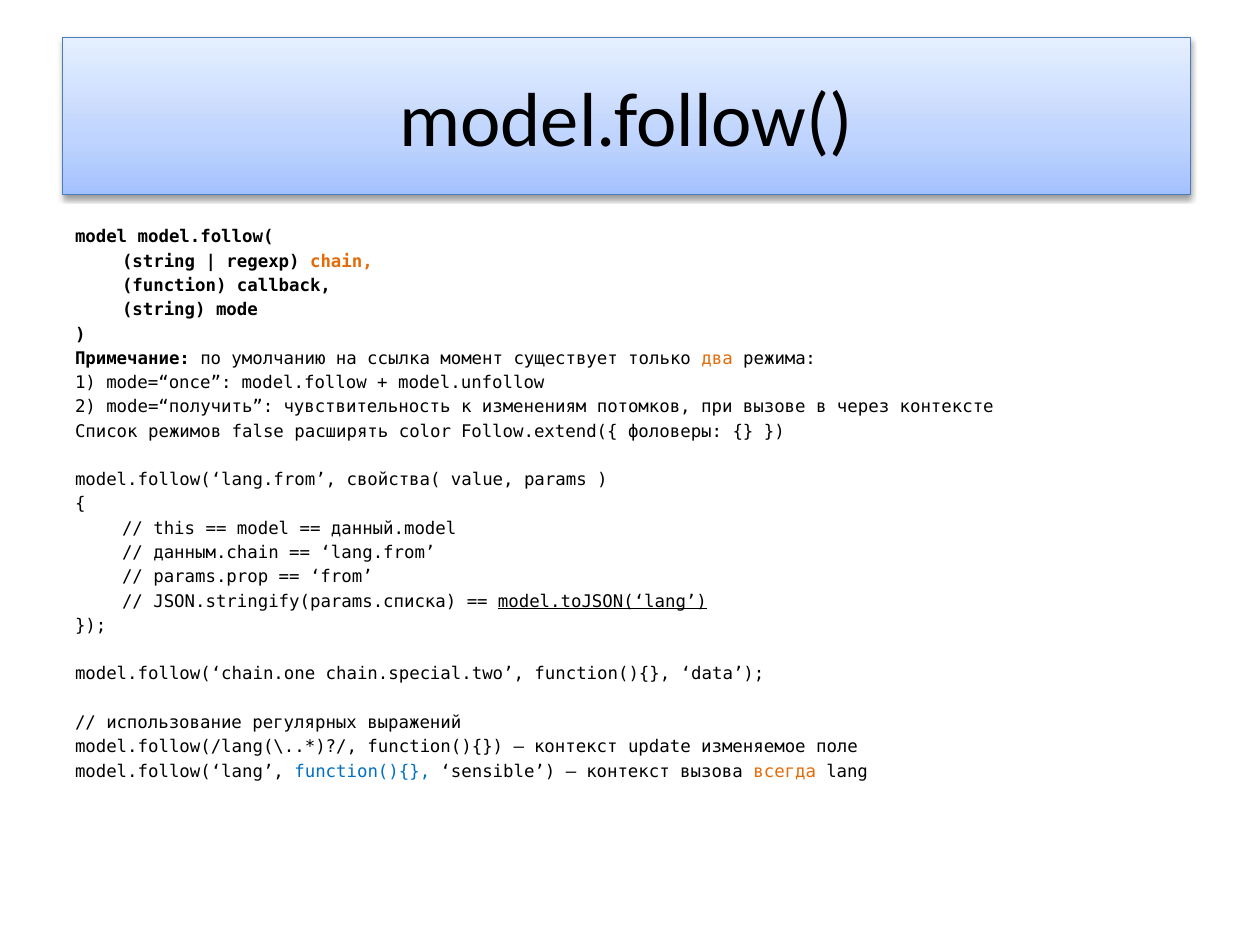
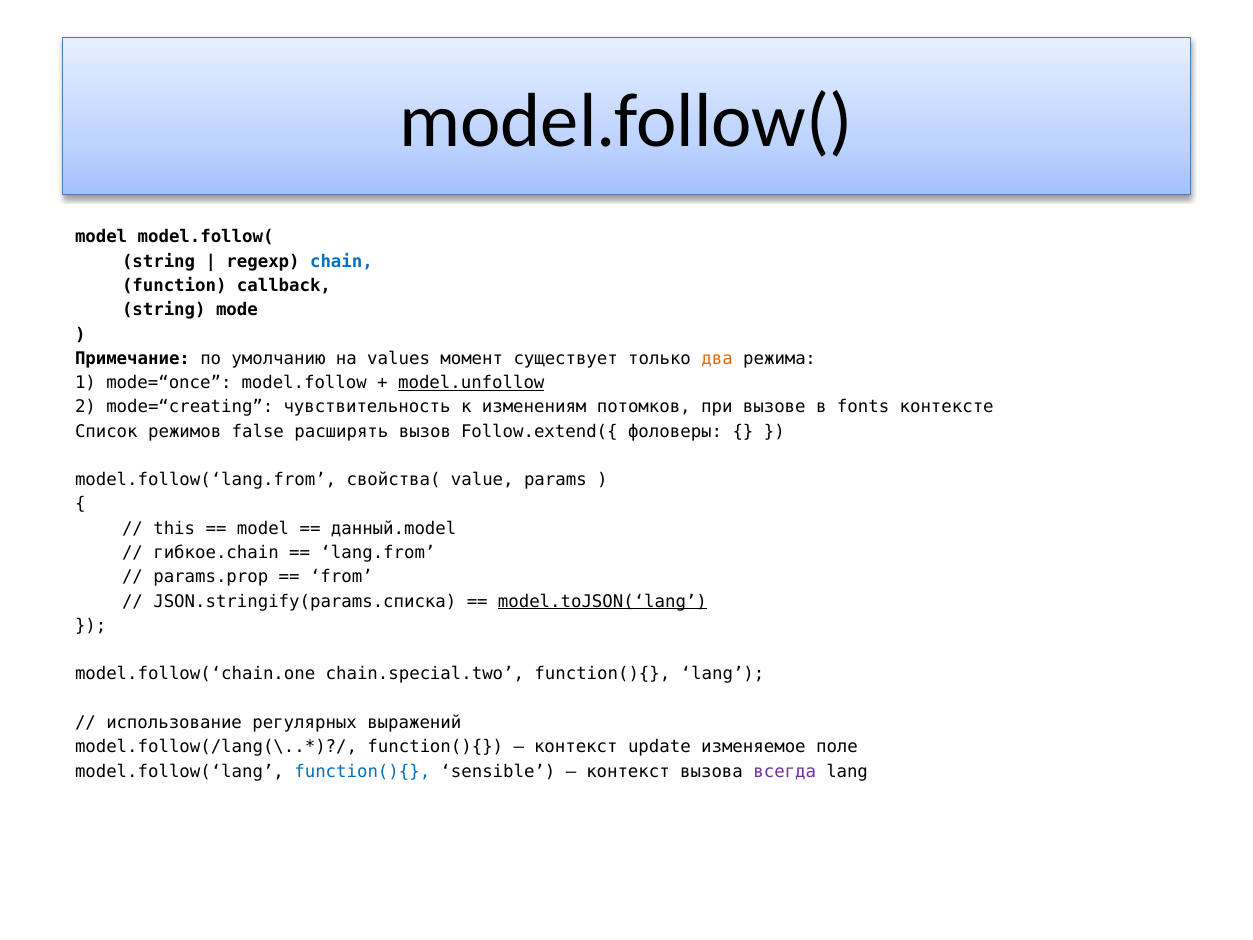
chain colour: orange -> blue
ссылка: ссылка -> values
model.unfollow underline: none -> present
mode=“получить: mode=“получить -> mode=“creating
через: через -> fonts
color: color -> вызов
данным.chain: данным.chain -> гибкое.chain
function(){ data: data -> lang
всегда colour: orange -> purple
